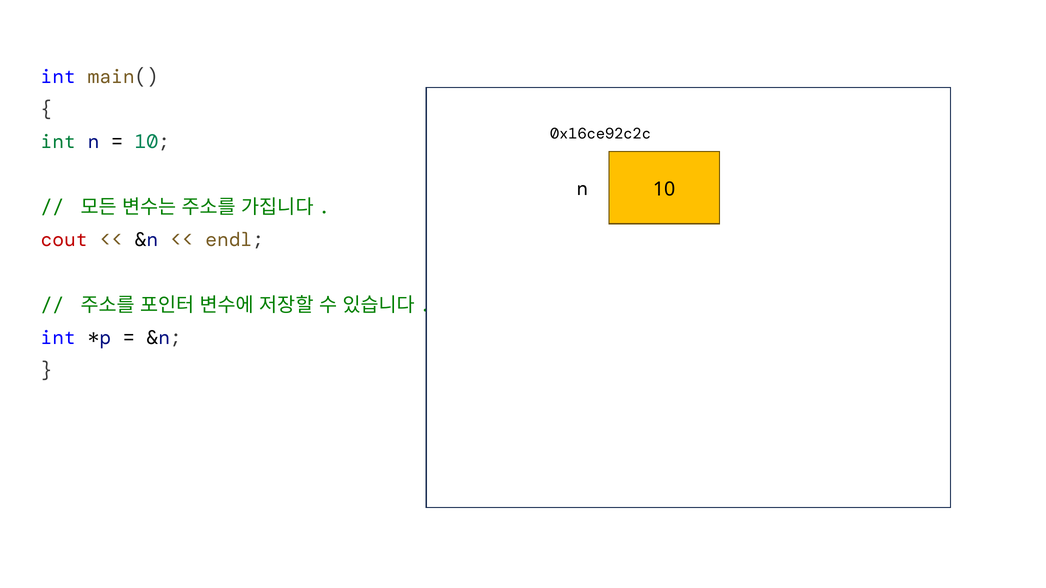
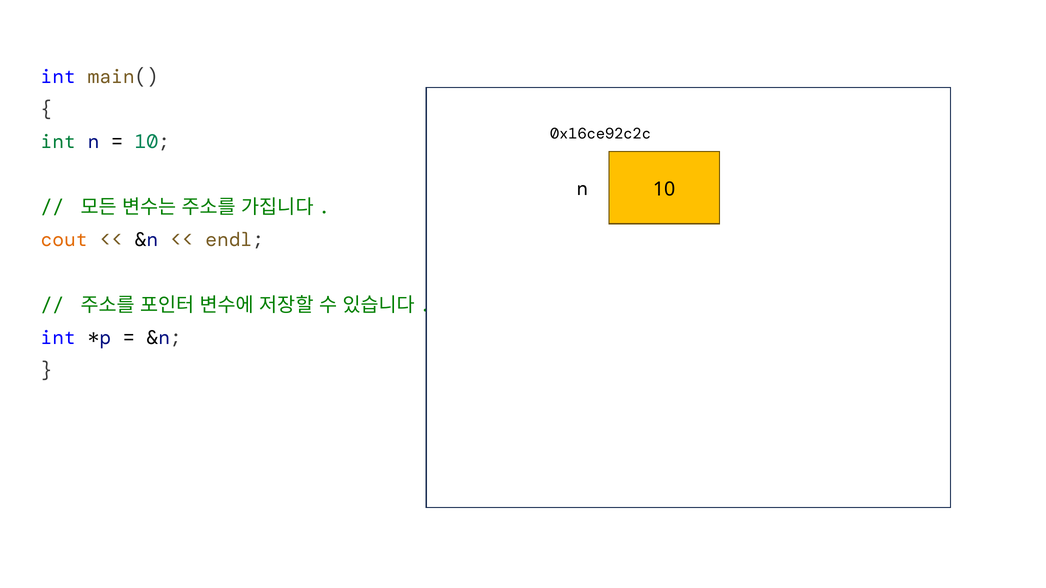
cout colour: red -> orange
